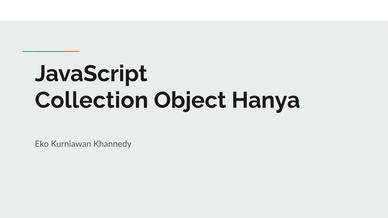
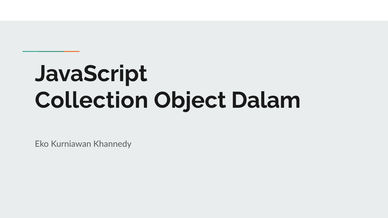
Hanya: Hanya -> Dalam
